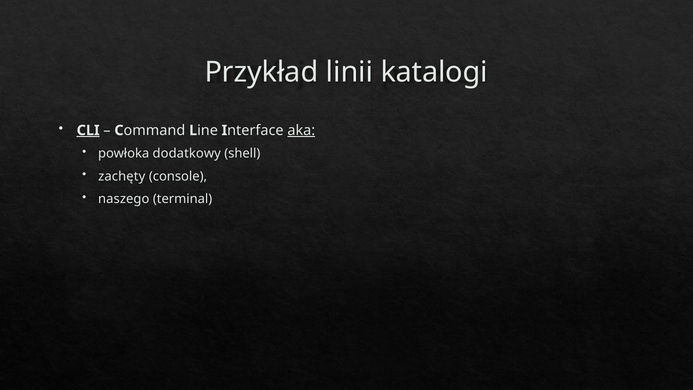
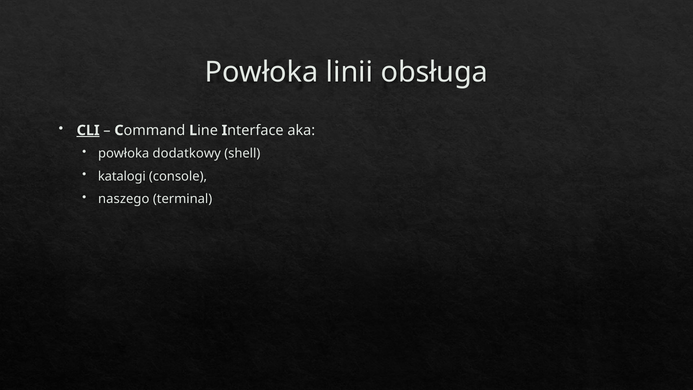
Przykład at (261, 72): Przykład -> Powłoka
katalogi: katalogi -> obsługa
aka underline: present -> none
zachęty: zachęty -> katalogi
